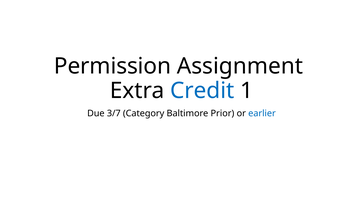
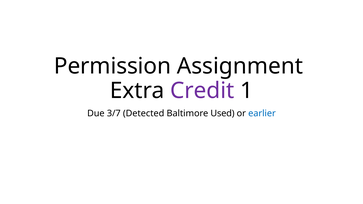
Credit colour: blue -> purple
Category: Category -> Detected
Prior: Prior -> Used
